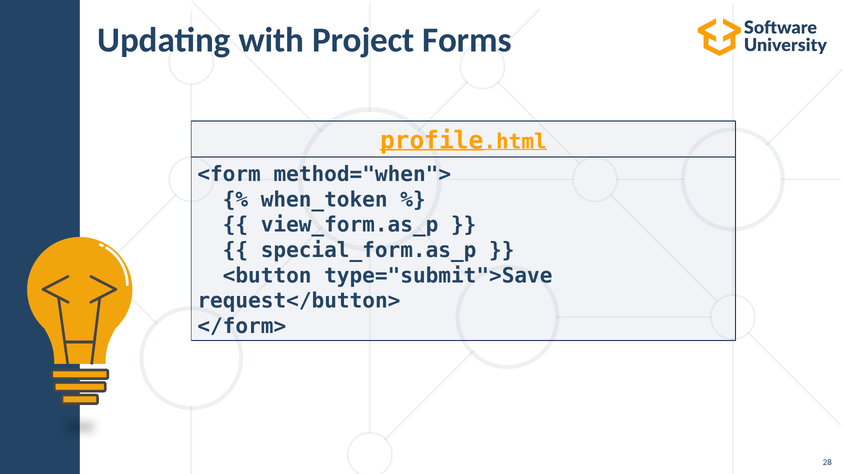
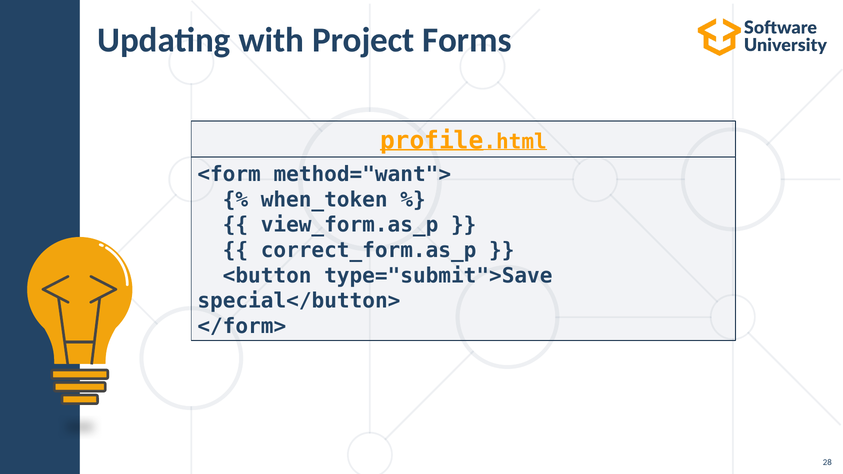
method="when">: method="when"> -> method="want">
special_form.as_p: special_form.as_p -> correct_form.as_p
request</button>: request</button> -> special</button>
